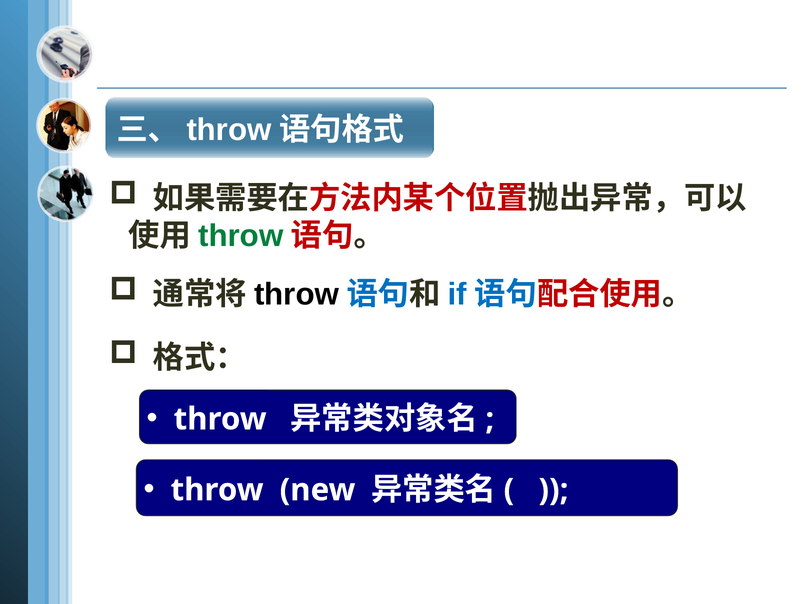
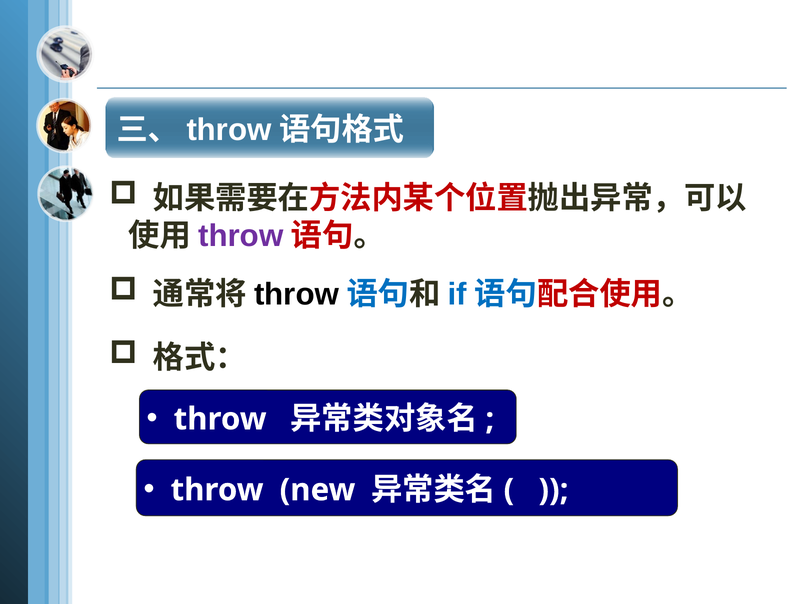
throw at (241, 236) colour: green -> purple
